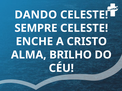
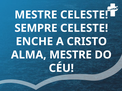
DANDO at (36, 15): DANDO -> MESTRE
ALMA BRILHO: BRILHO -> MESTRE
